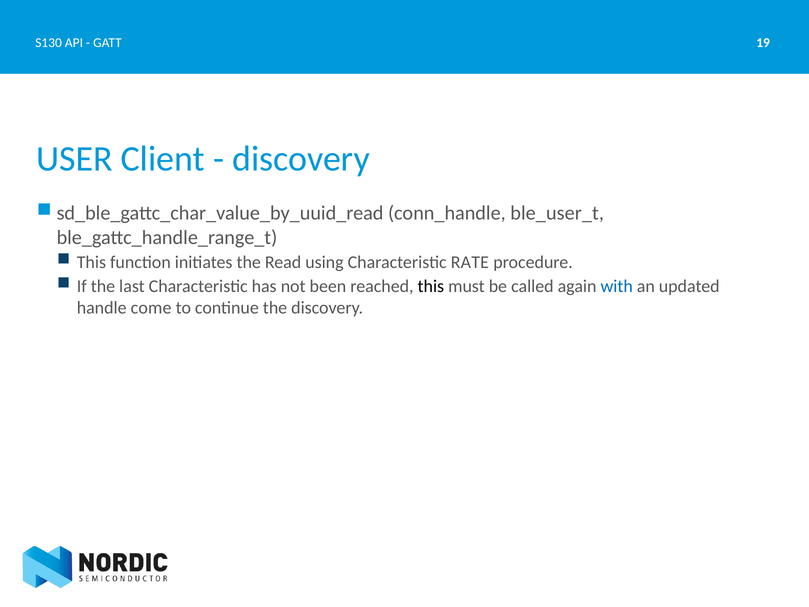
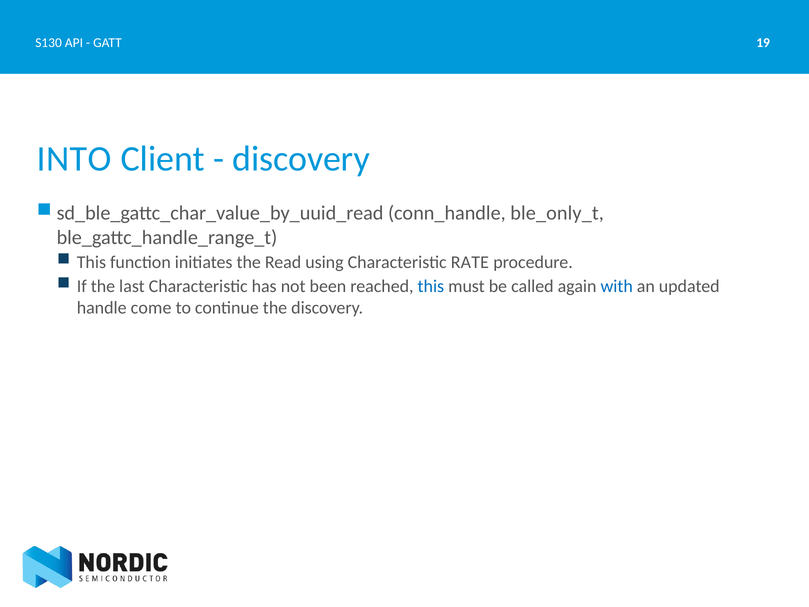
USER: USER -> INTO
ble_user_t: ble_user_t -> ble_only_t
this at (431, 286) colour: black -> blue
